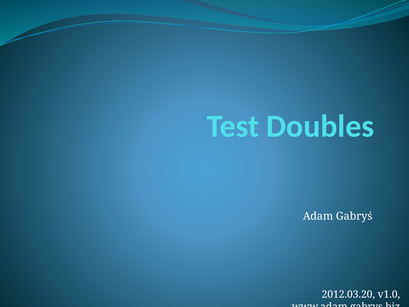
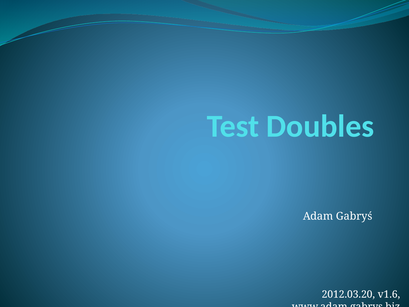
v1.0: v1.0 -> v1.6
